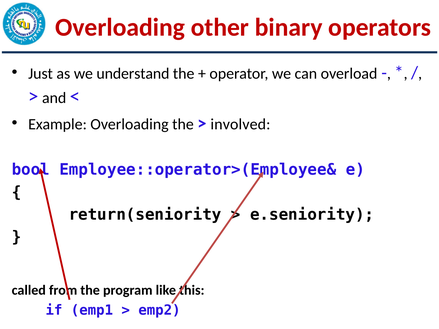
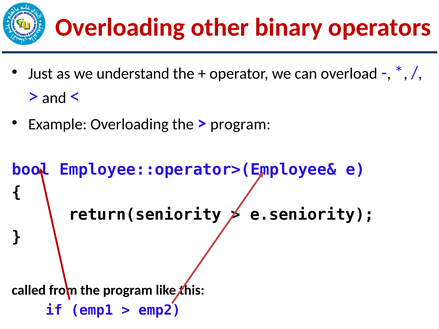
involved at (240, 125): involved -> program
